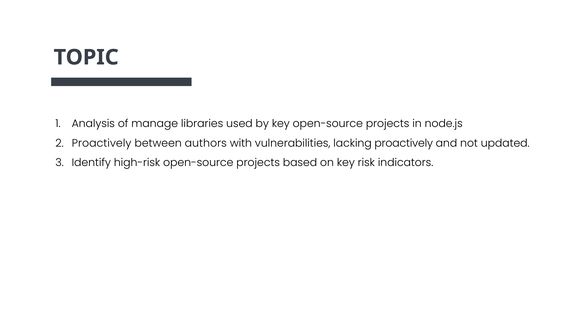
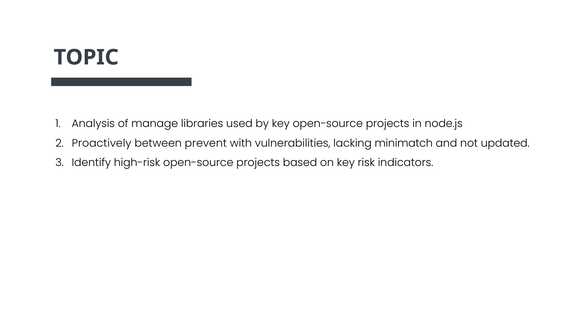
authors: authors -> prevent
lacking proactively: proactively -> minimatch
